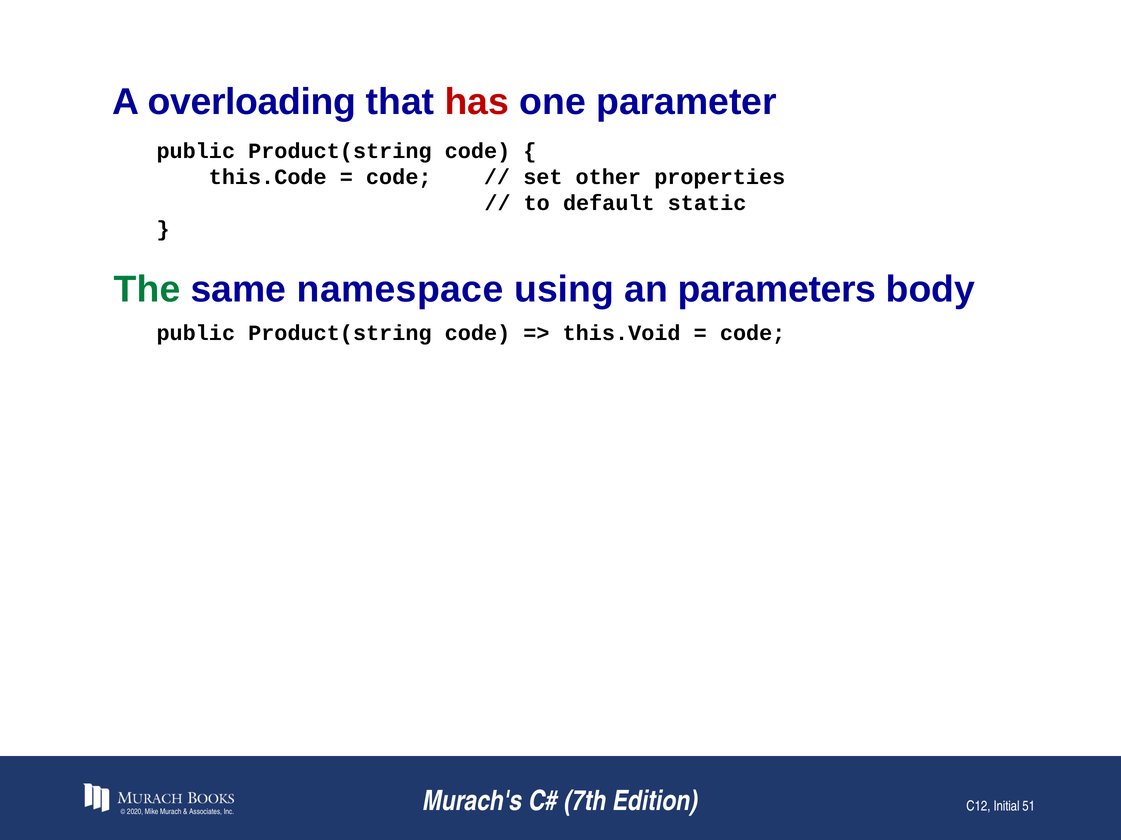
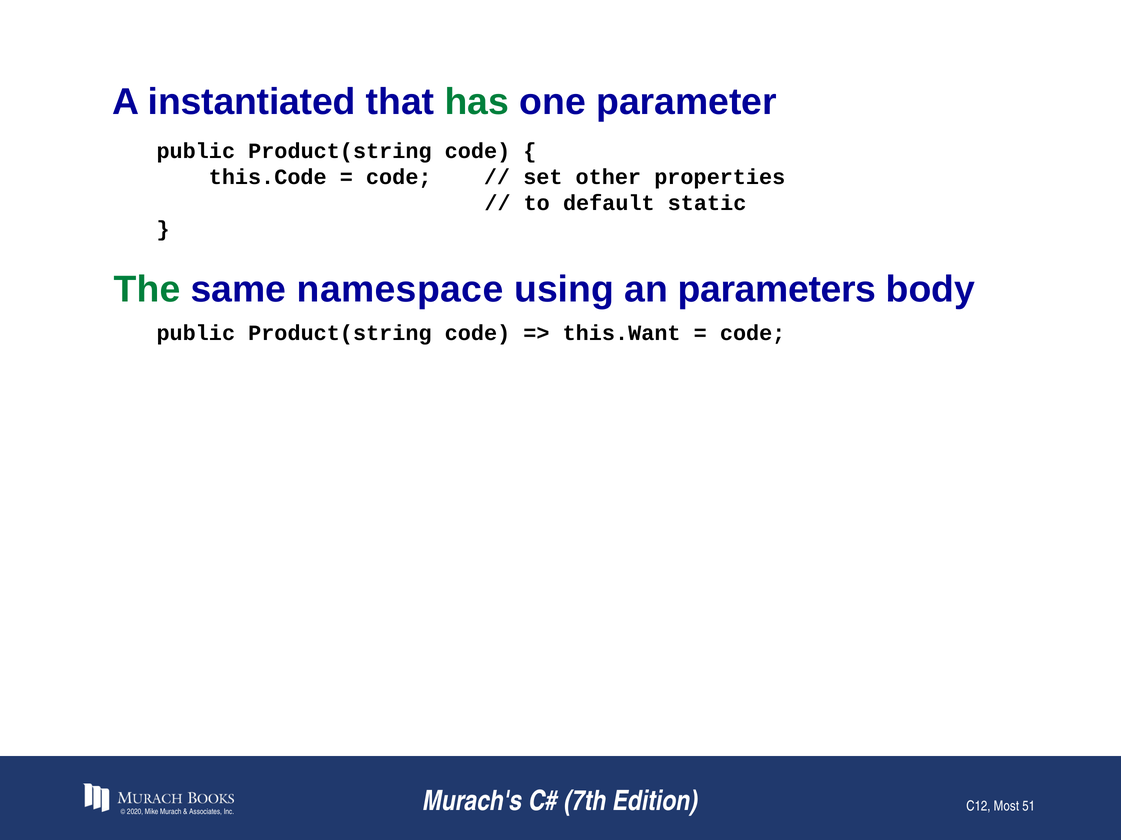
overloading: overloading -> instantiated
has colour: red -> green
this.Void: this.Void -> this.Want
Initial: Initial -> Most
